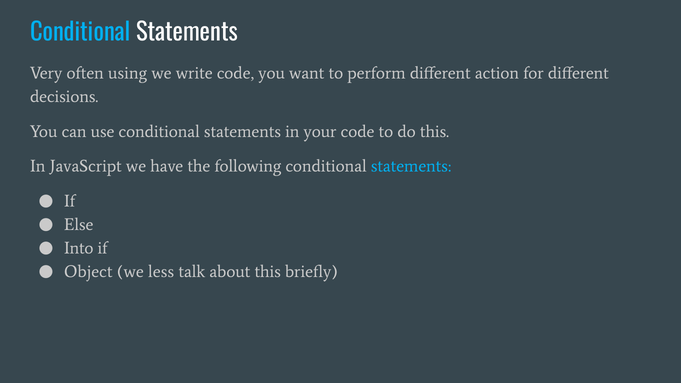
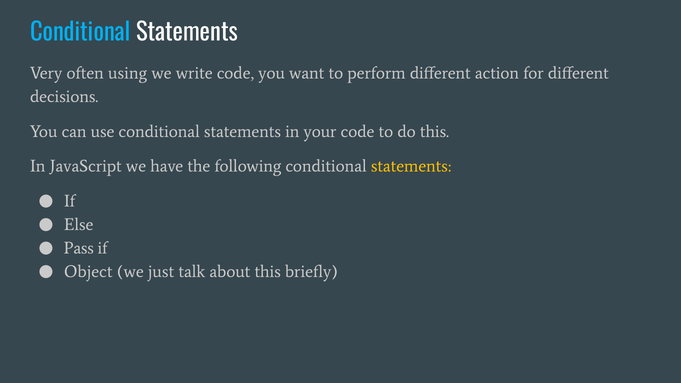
statements at (411, 166) colour: light blue -> yellow
Into: Into -> Pass
less: less -> just
